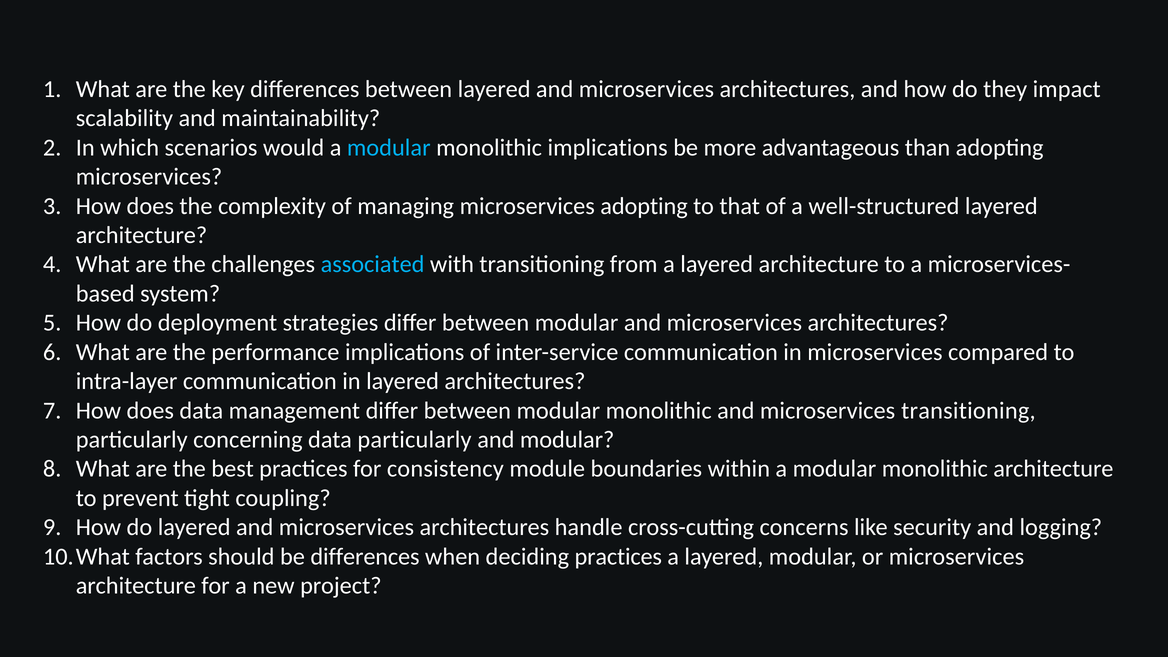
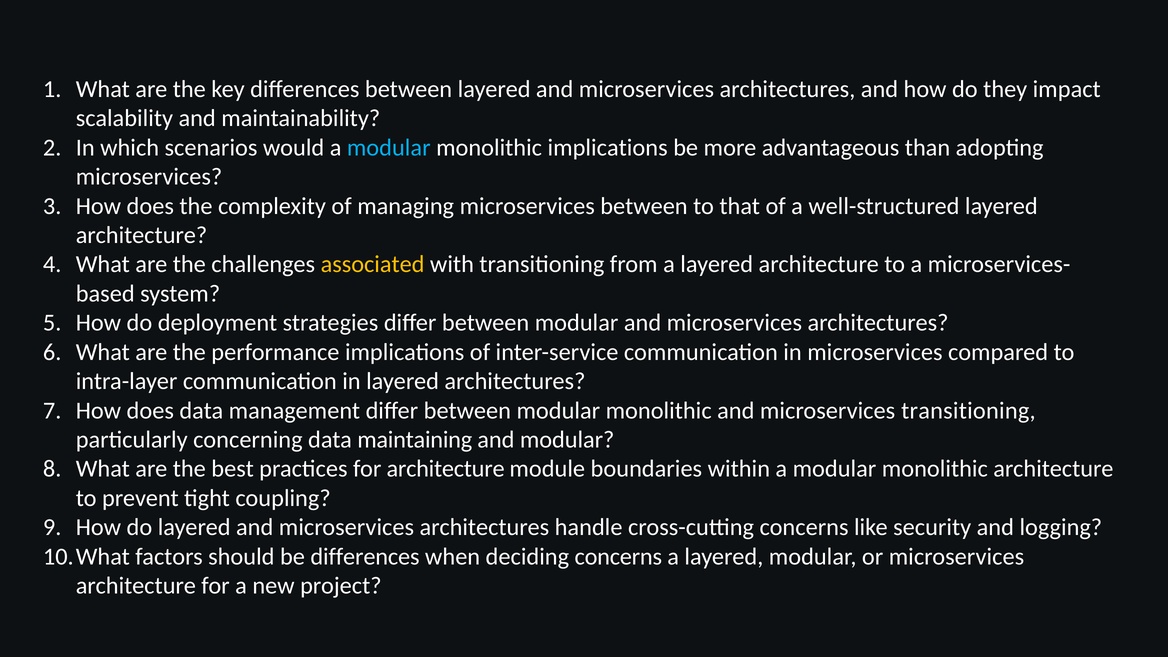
microservices adopting: adopting -> between
associated colour: light blue -> yellow
data particularly: particularly -> maintaining
for consistency: consistency -> architecture
deciding practices: practices -> concerns
